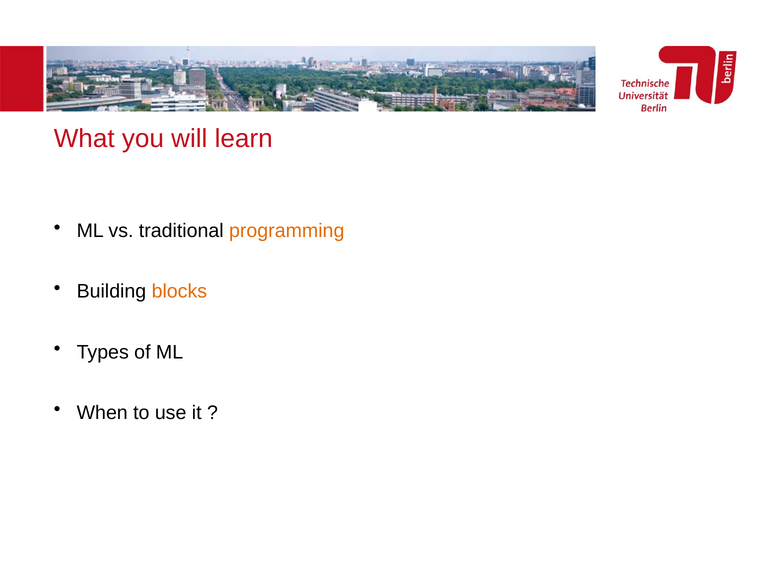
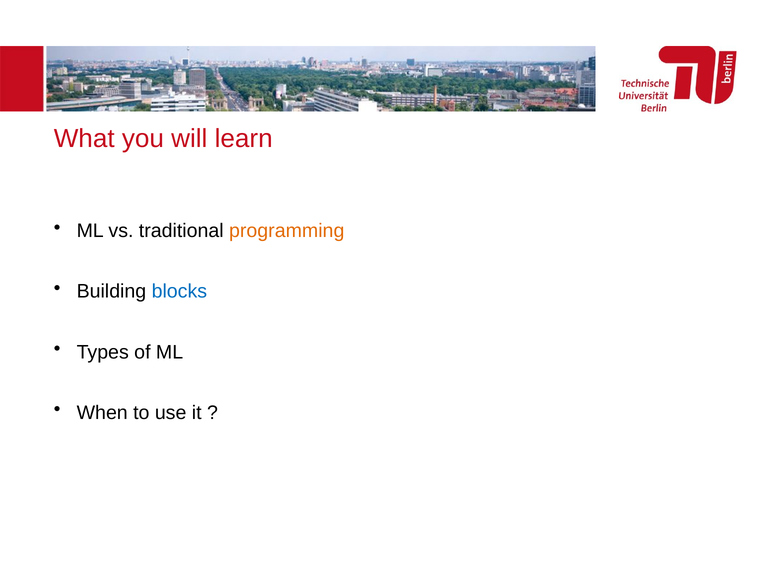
blocks colour: orange -> blue
